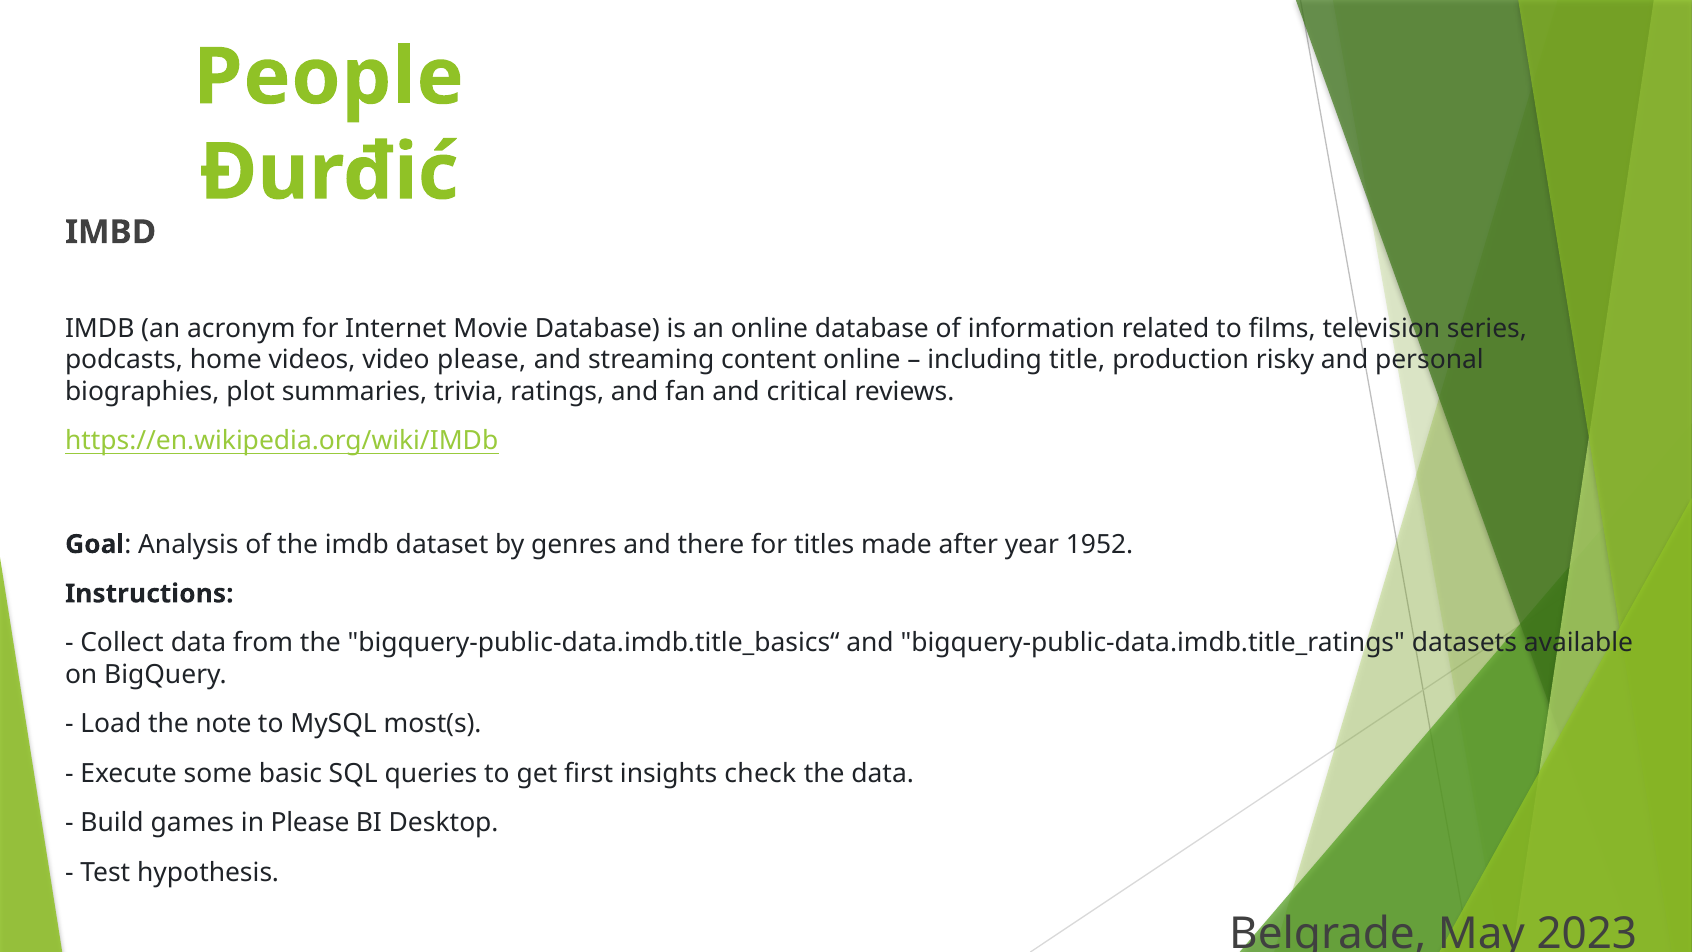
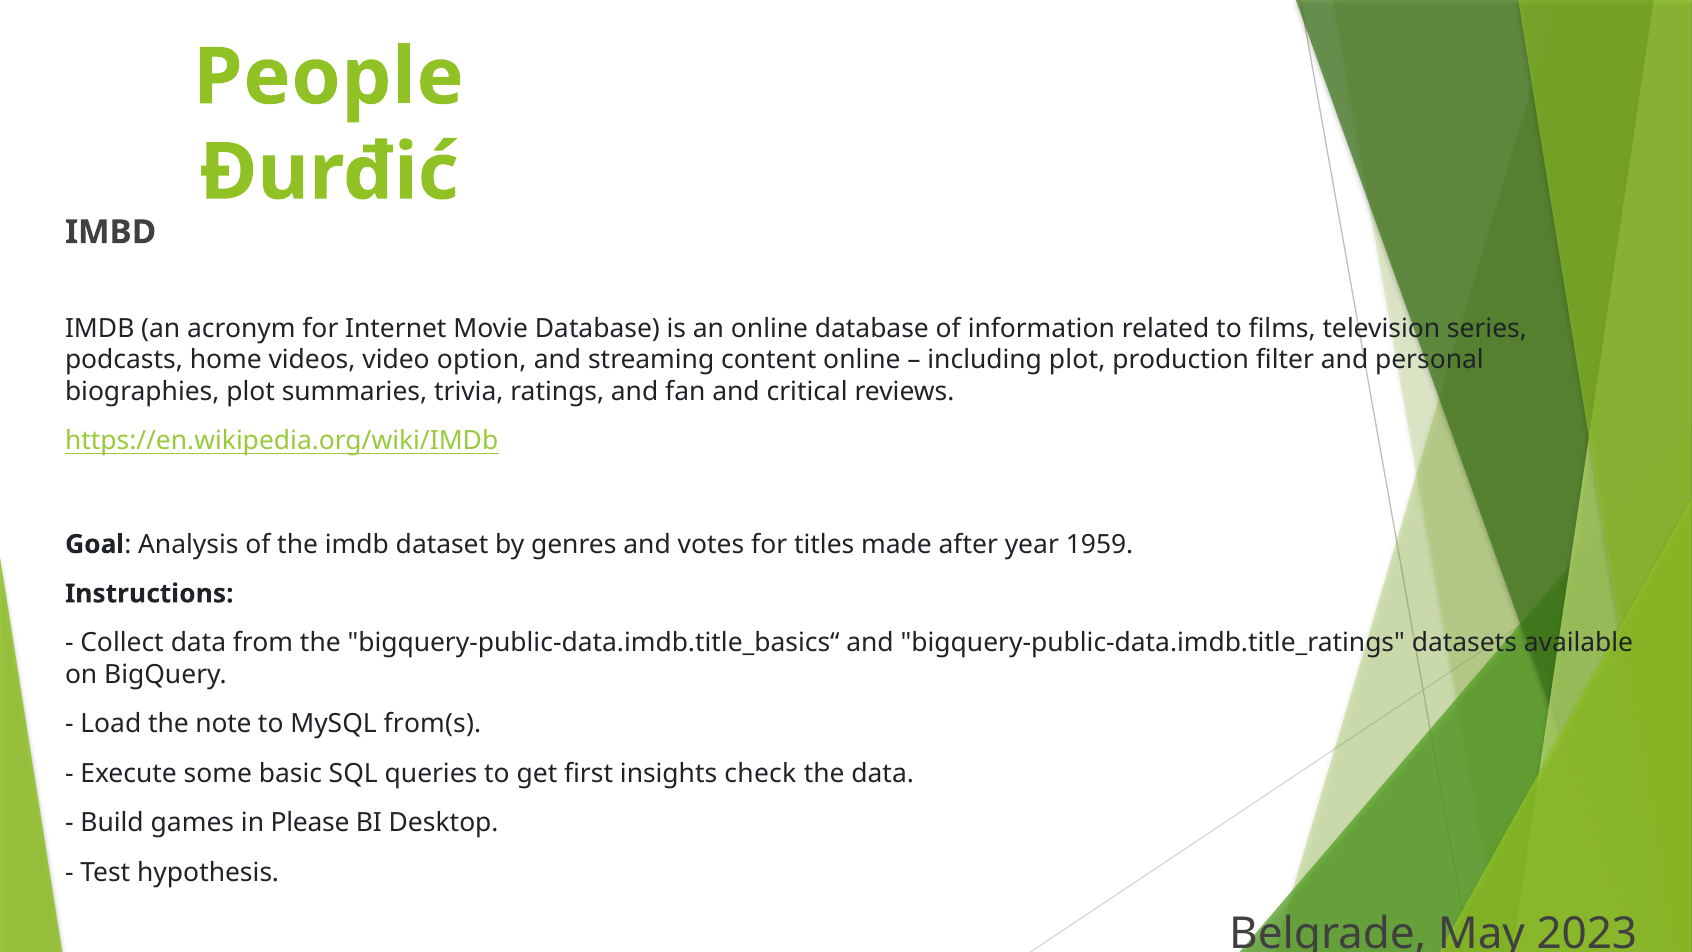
video please: please -> option
including title: title -> plot
risky: risky -> filter
there: there -> votes
1952: 1952 -> 1959
most(s: most(s -> from(s
